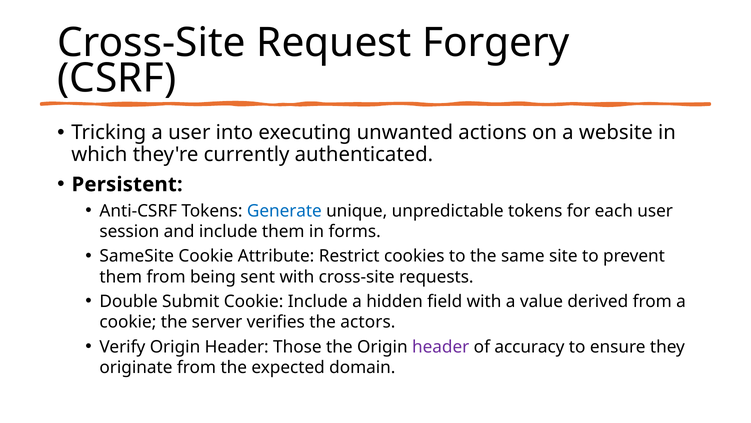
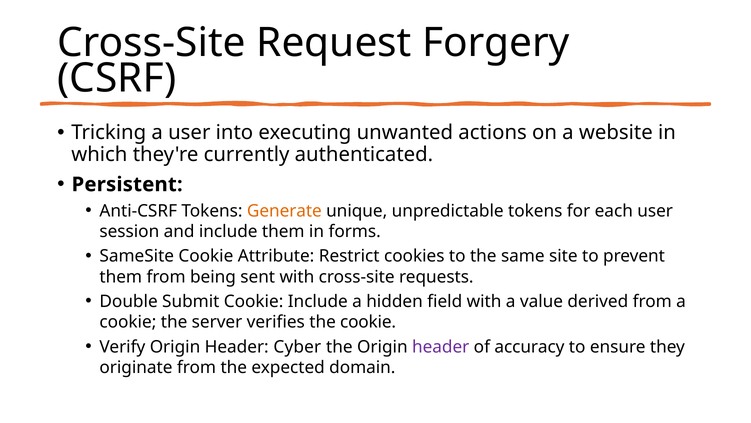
Generate colour: blue -> orange
the actors: actors -> cookie
Those: Those -> Cyber
